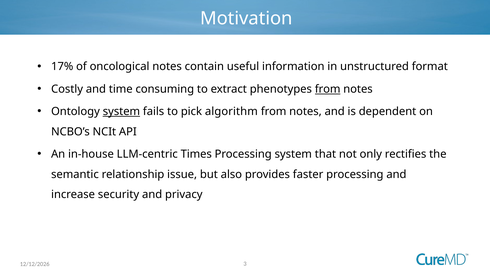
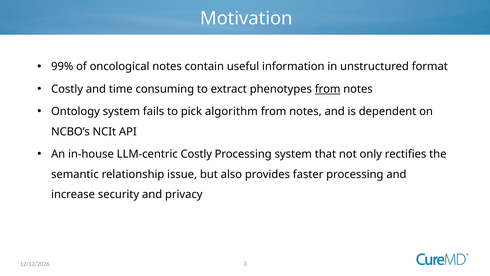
17%: 17% -> 99%
system at (121, 111) underline: present -> none
LLM-centric Times: Times -> Costly
